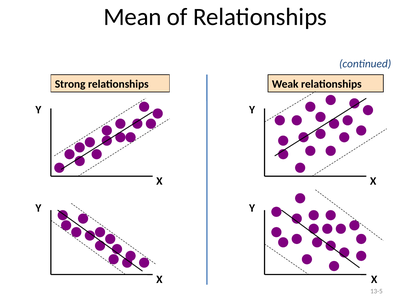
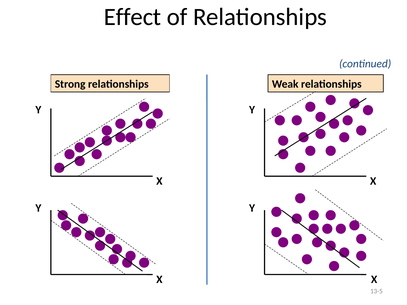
Mean: Mean -> Effect
